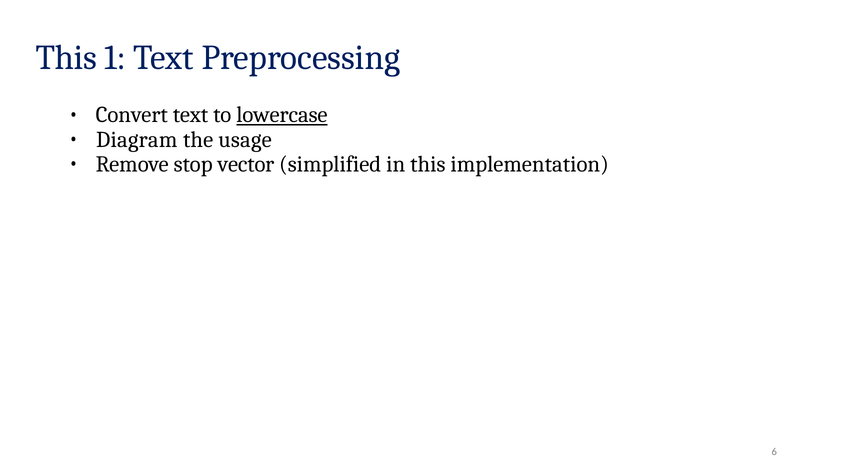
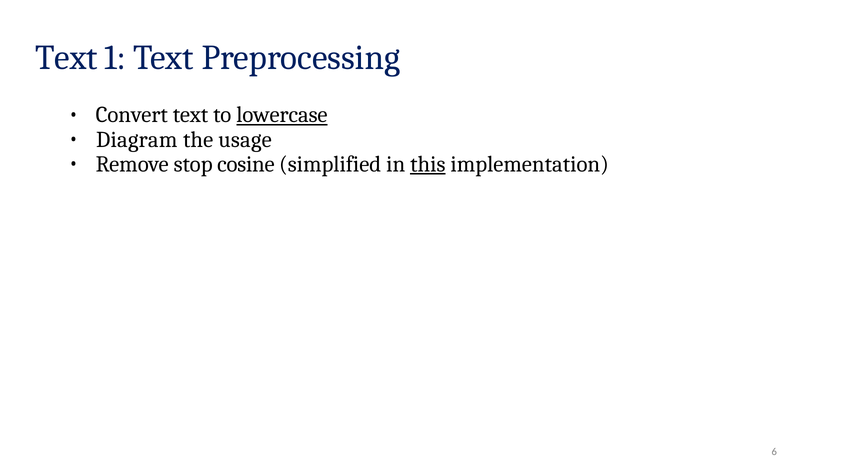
This at (66, 58): This -> Text
vector: vector -> cosine
this at (428, 164) underline: none -> present
